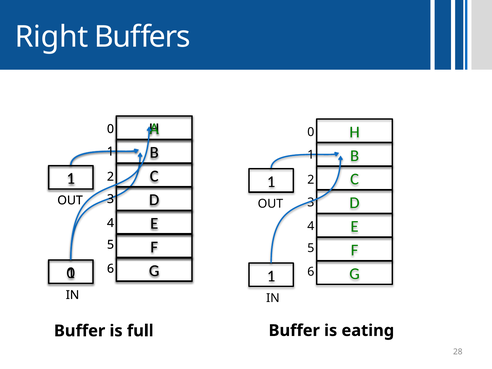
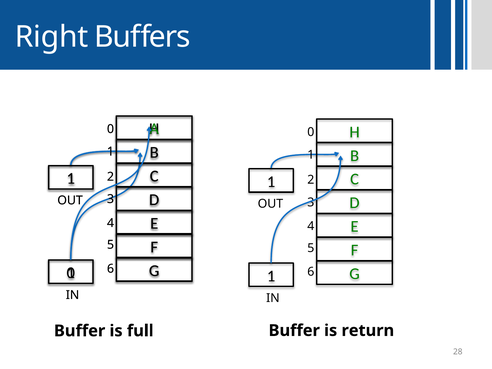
eating: eating -> return
